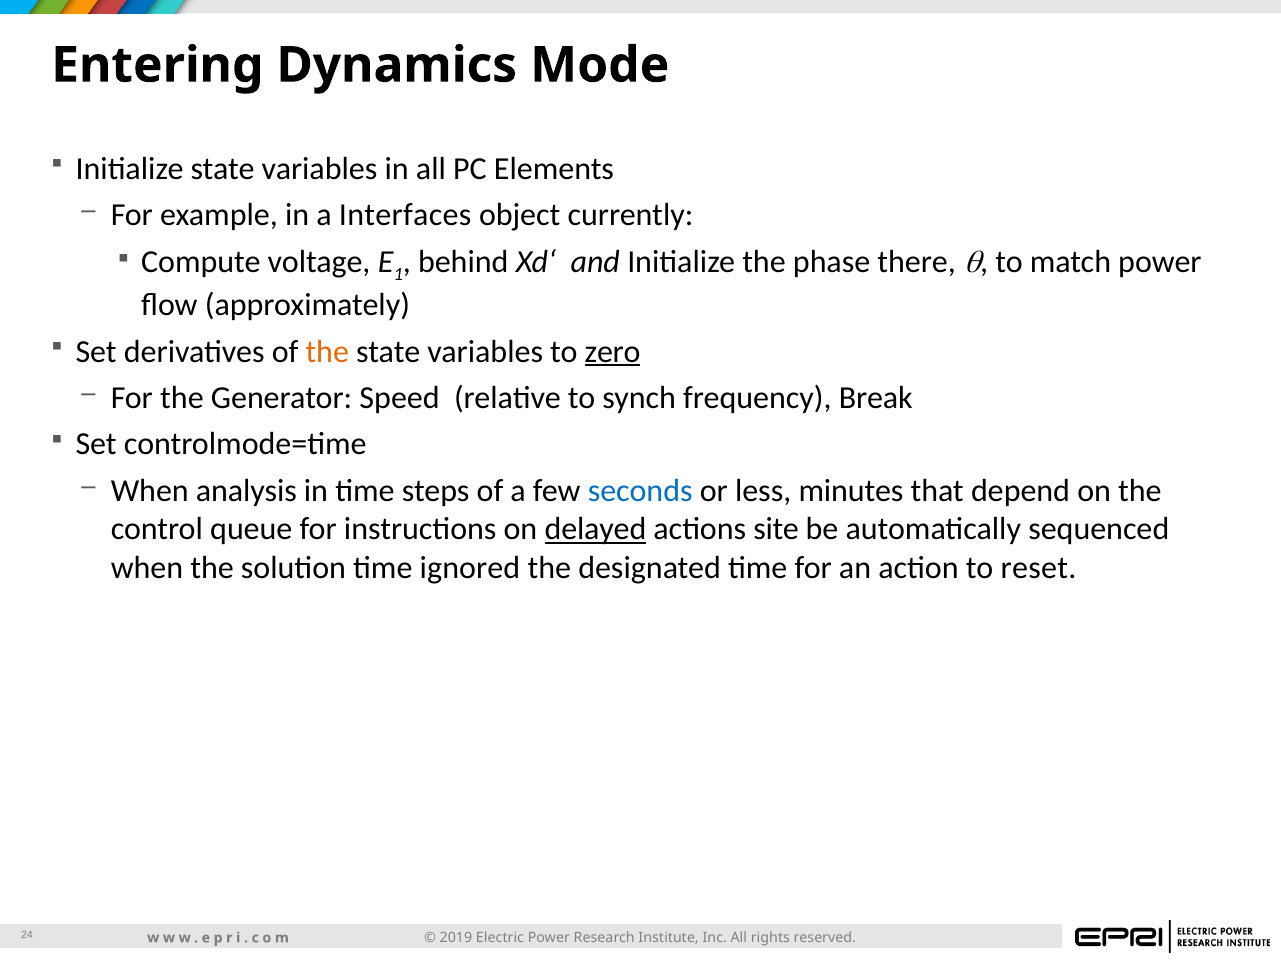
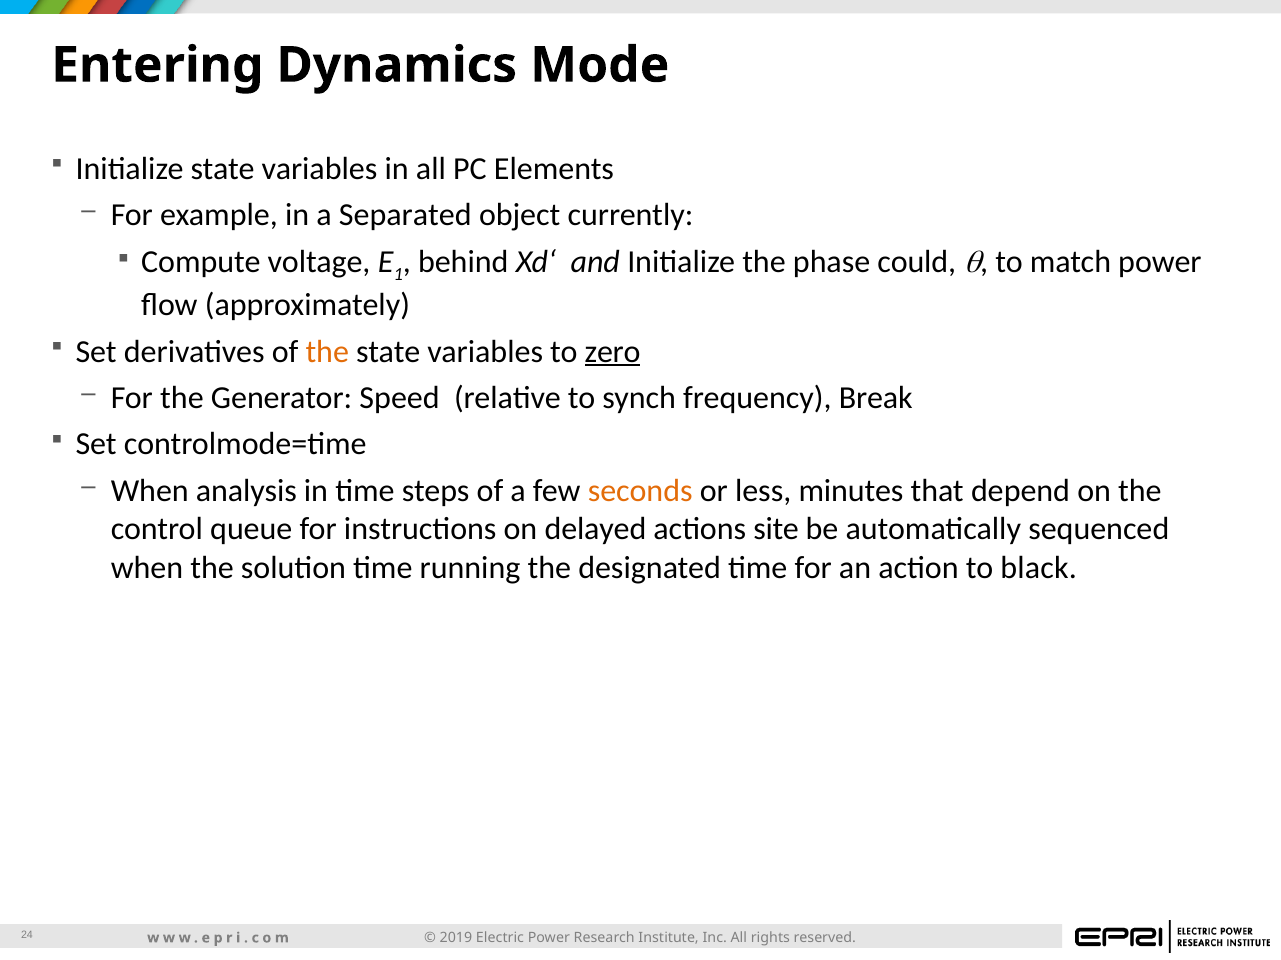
Interfaces: Interfaces -> Separated
there: there -> could
seconds colour: blue -> orange
delayed underline: present -> none
ignored: ignored -> running
reset: reset -> black
